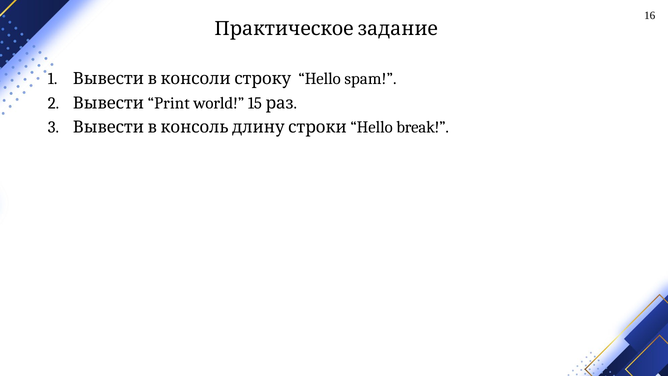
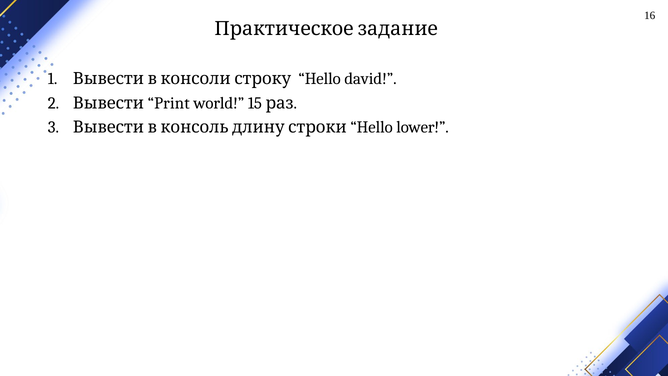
spam: spam -> david
break: break -> lower
